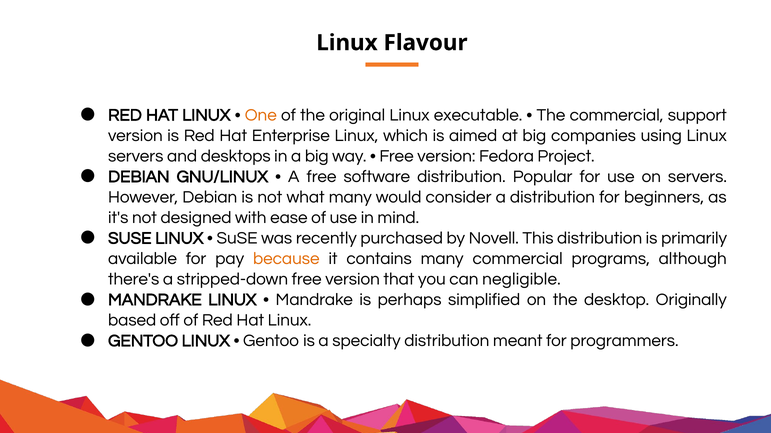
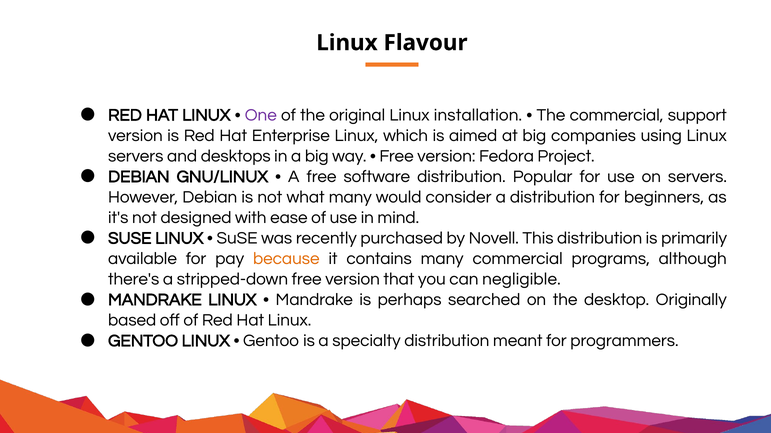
One colour: orange -> purple
executable: executable -> installation
simplified: simplified -> searched
